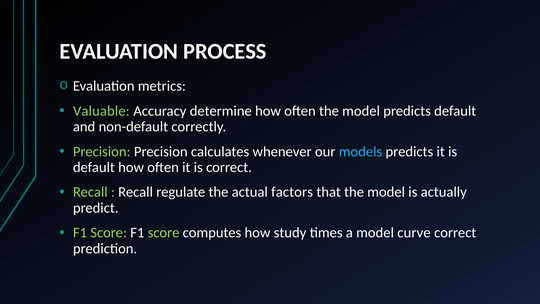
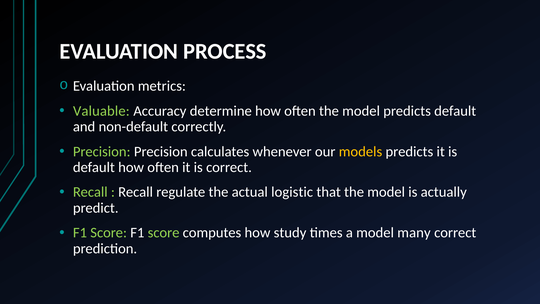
models colour: light blue -> yellow
factors: factors -> logistic
curve: curve -> many
